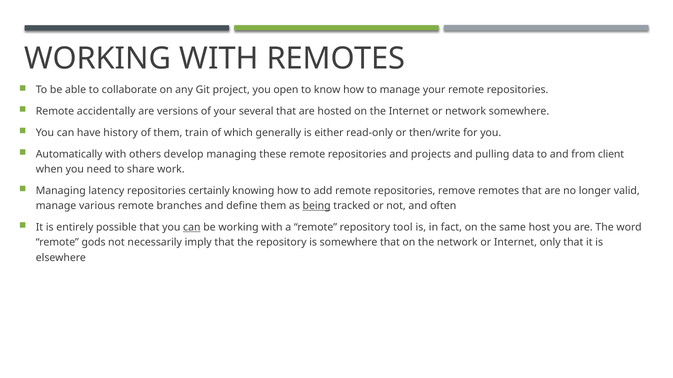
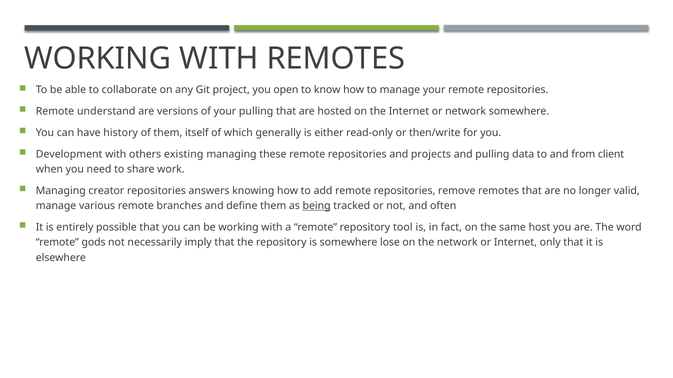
accidentally: accidentally -> understand
your several: several -> pulling
train: train -> itself
Automatically: Automatically -> Development
develop: develop -> existing
latency: latency -> creator
certainly: certainly -> answers
can at (192, 228) underline: present -> none
somewhere that: that -> lose
